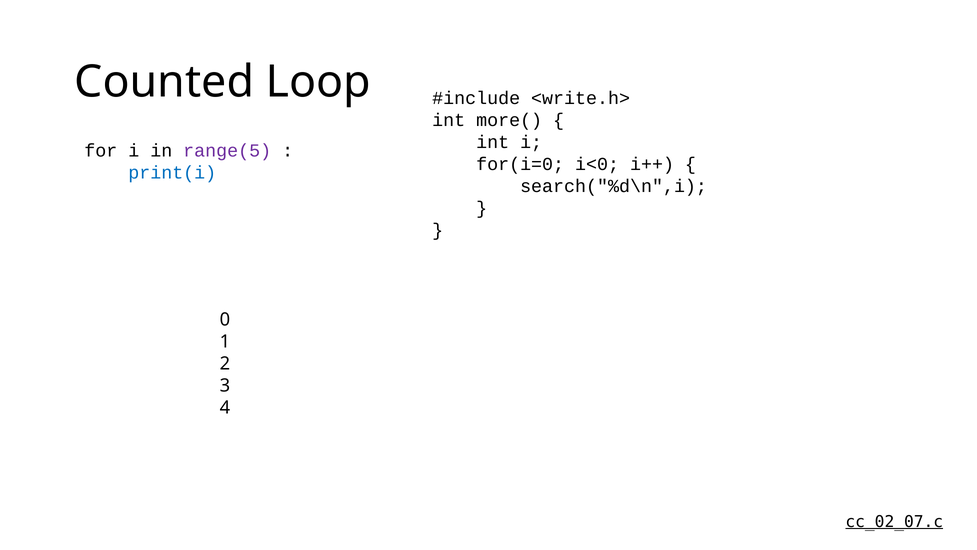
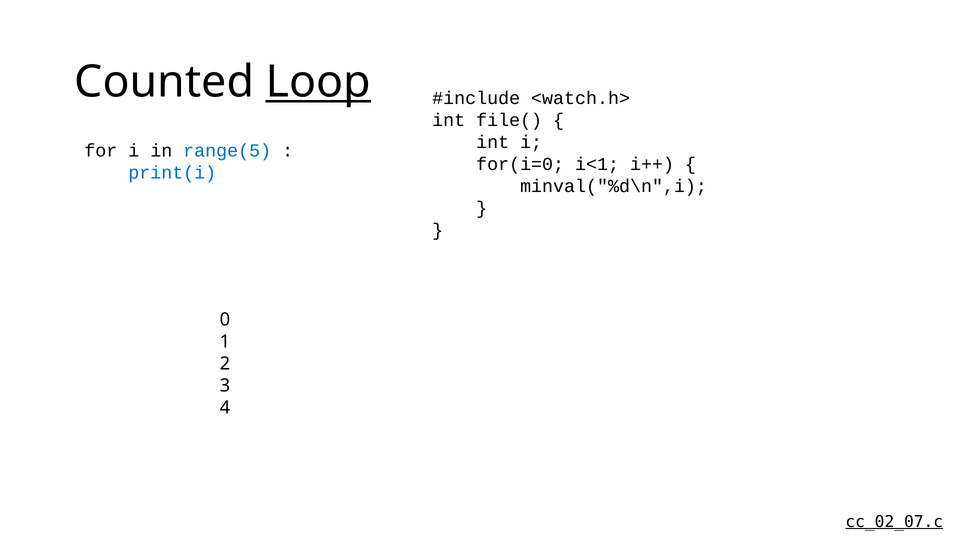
Loop underline: none -> present
<write.h>: <write.h> -> <watch.h>
more(: more( -> file(
range(5 colour: purple -> blue
i<0: i<0 -> i<1
search("%d\n",i: search("%d\n",i -> minval("%d\n",i
